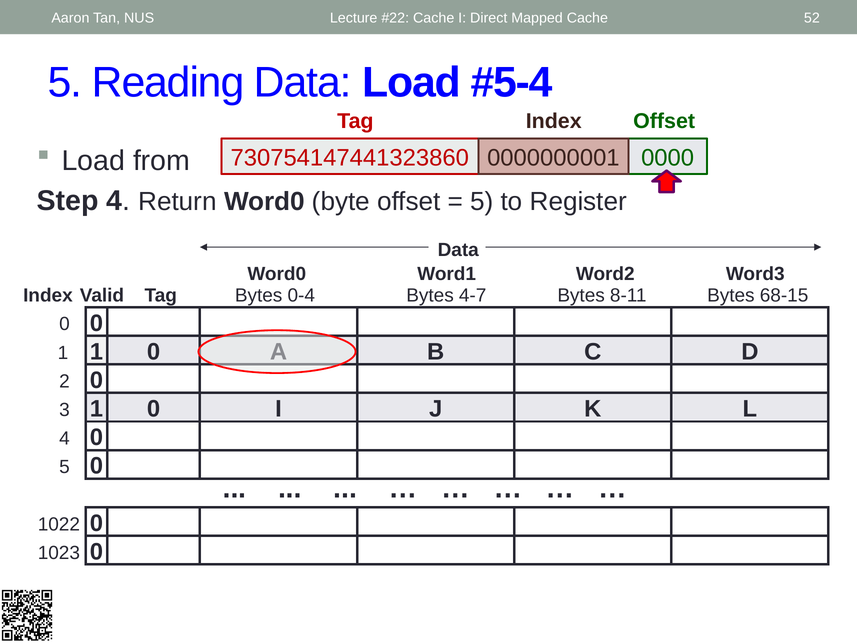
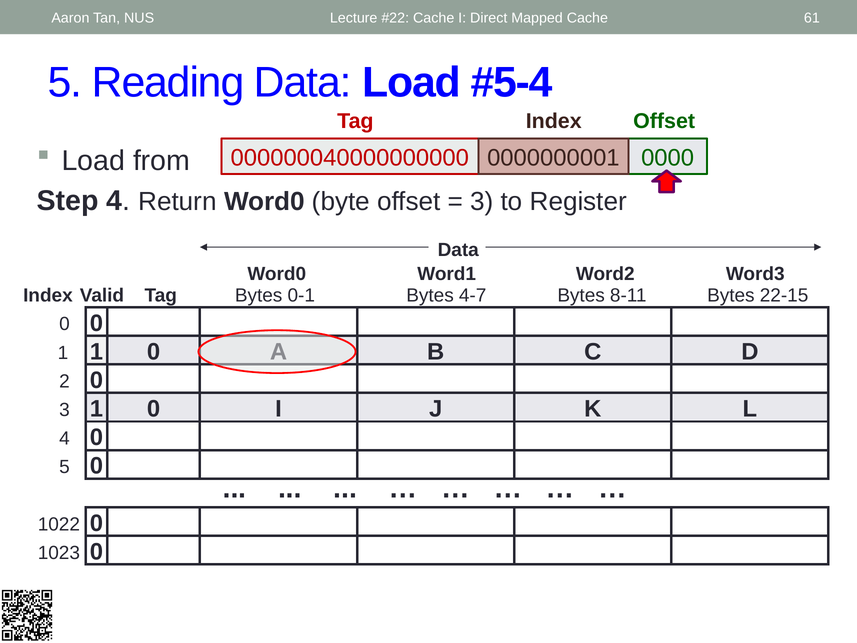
52: 52 -> 61
730754147441323860: 730754147441323860 -> 000000040000000000
5 at (482, 201): 5 -> 3
0-4: 0-4 -> 0-1
68-15: 68-15 -> 22-15
